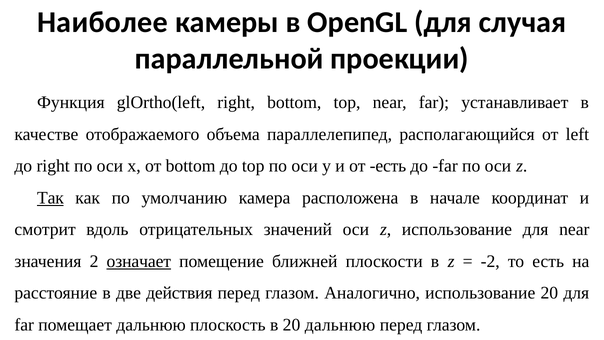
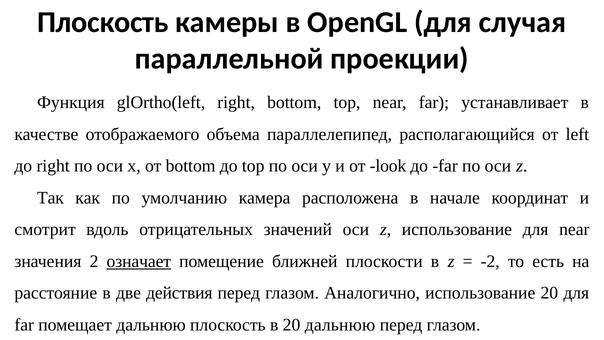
Наиболее at (103, 22): Наиболее -> Плоскость
от есть: есть -> look
Так underline: present -> none
